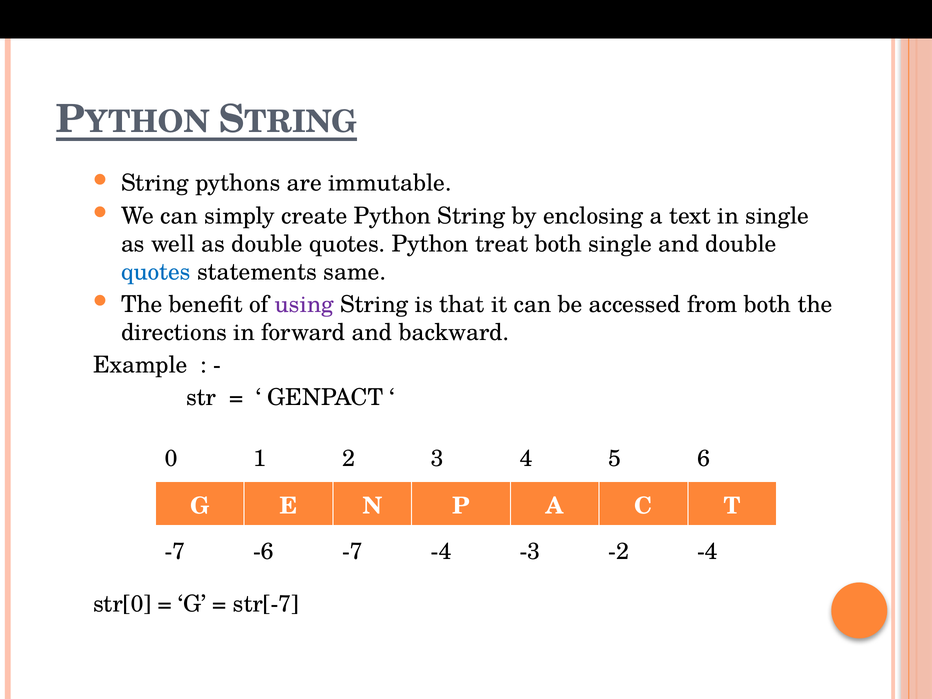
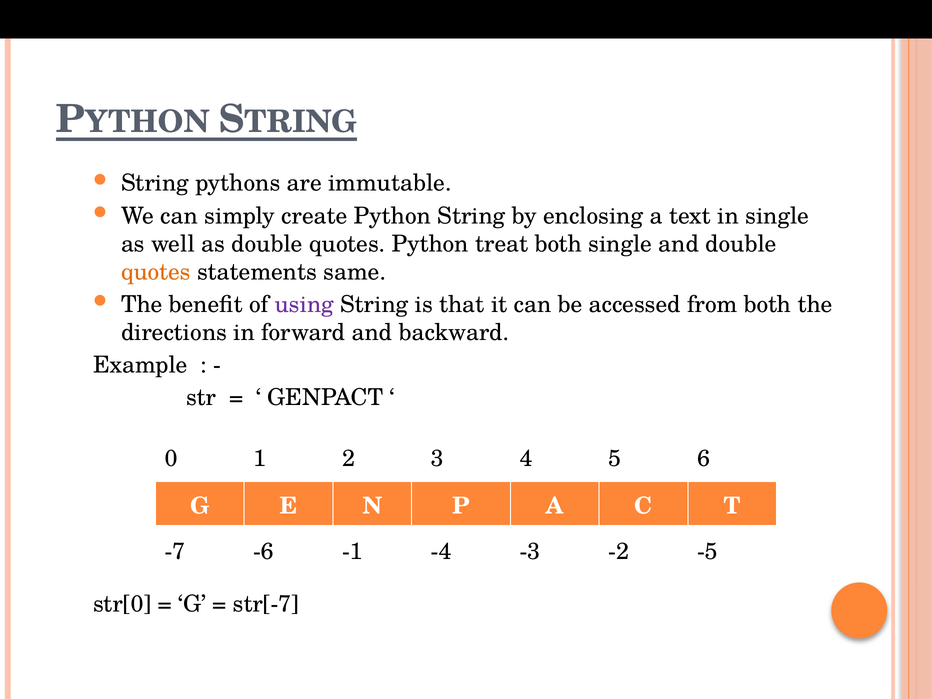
quotes at (156, 272) colour: blue -> orange
-6 -7: -7 -> -1
-2 -4: -4 -> -5
